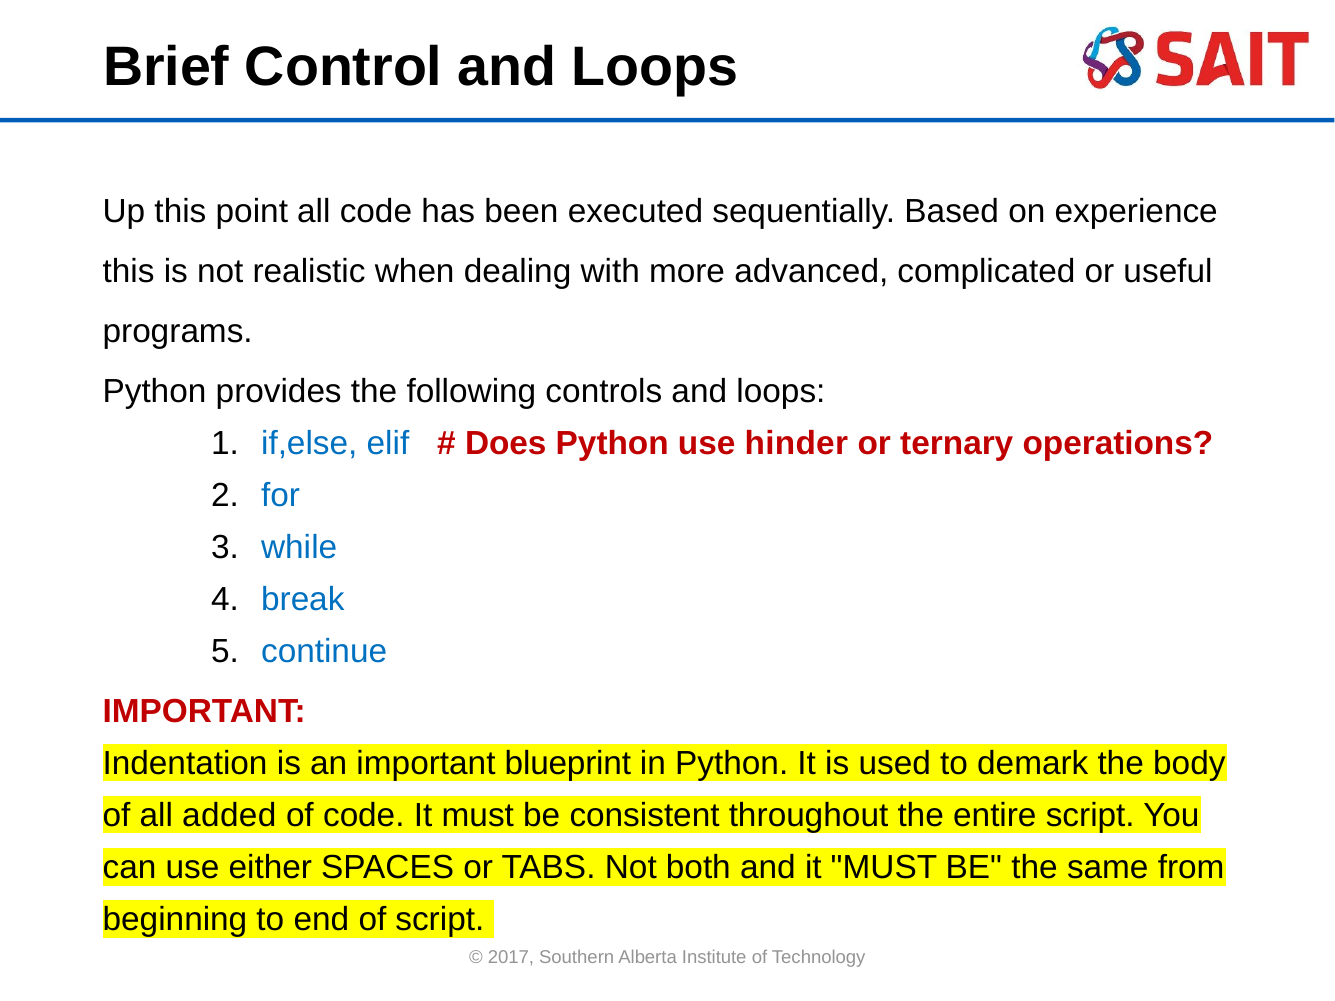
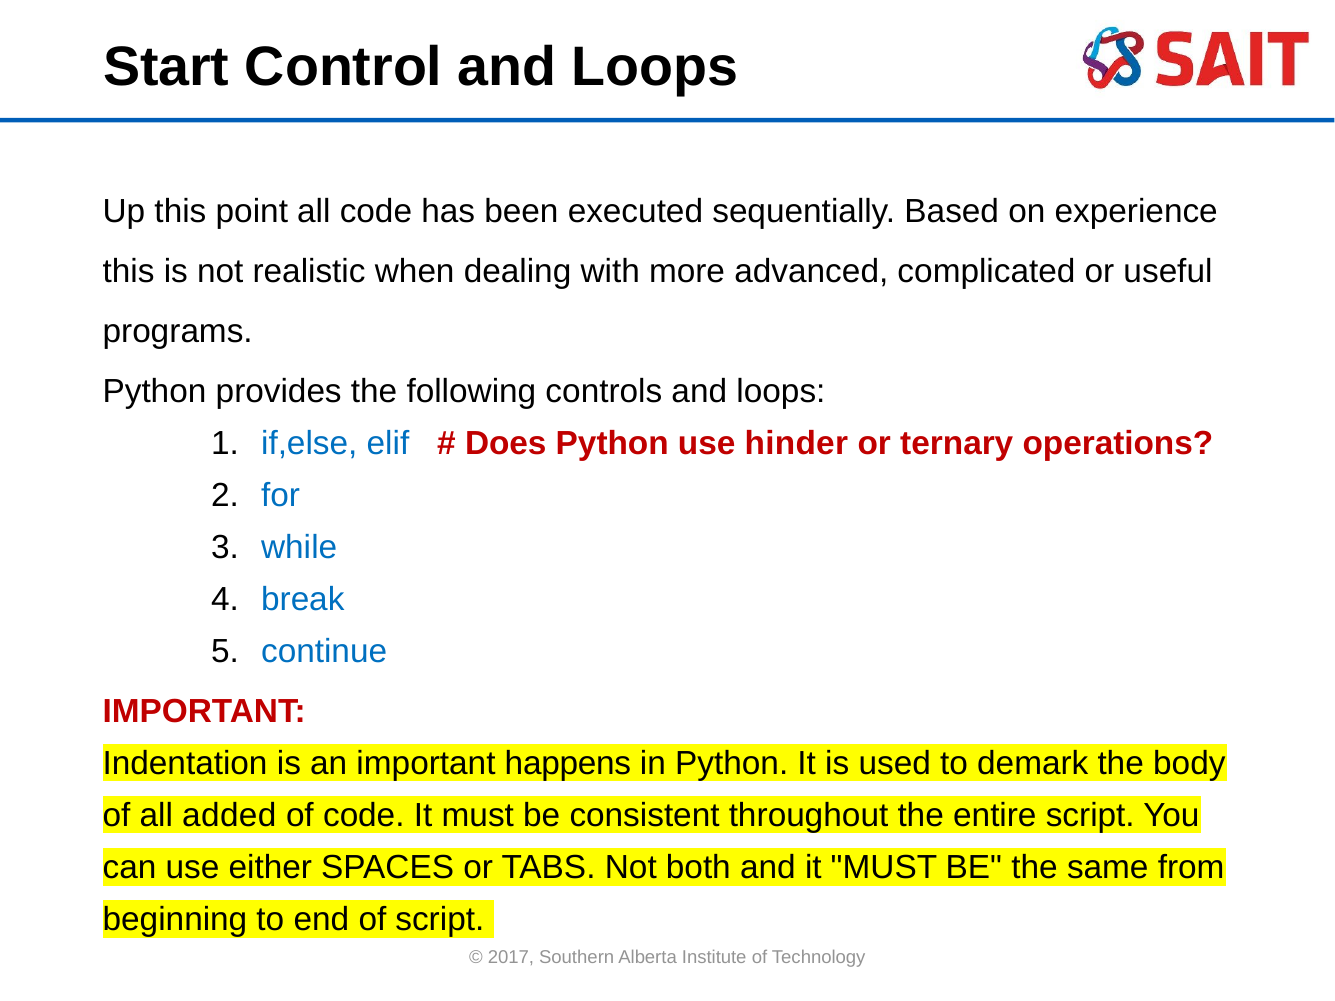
Brief: Brief -> Start
blueprint: blueprint -> happens
